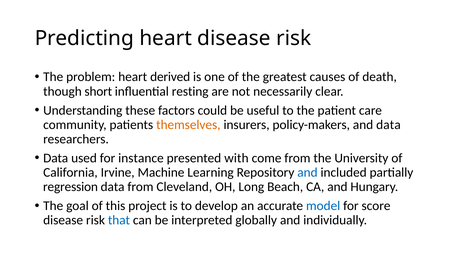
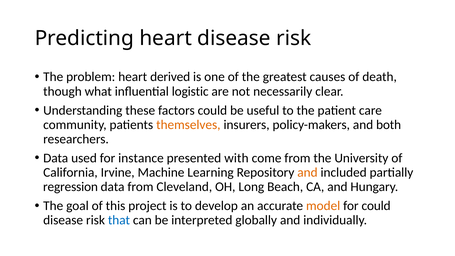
short: short -> what
resting: resting -> logistic
and data: data -> both
and at (307, 172) colour: blue -> orange
model colour: blue -> orange
for score: score -> could
